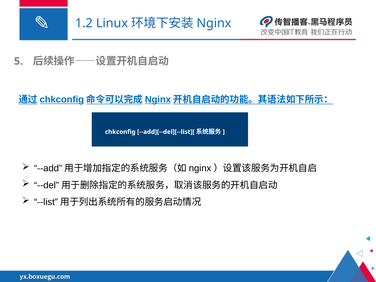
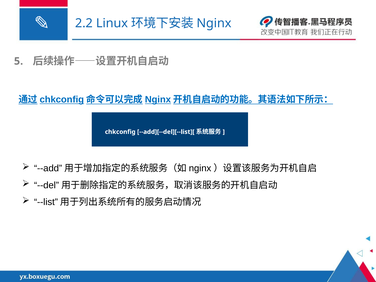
1.2: 1.2 -> 2.2
